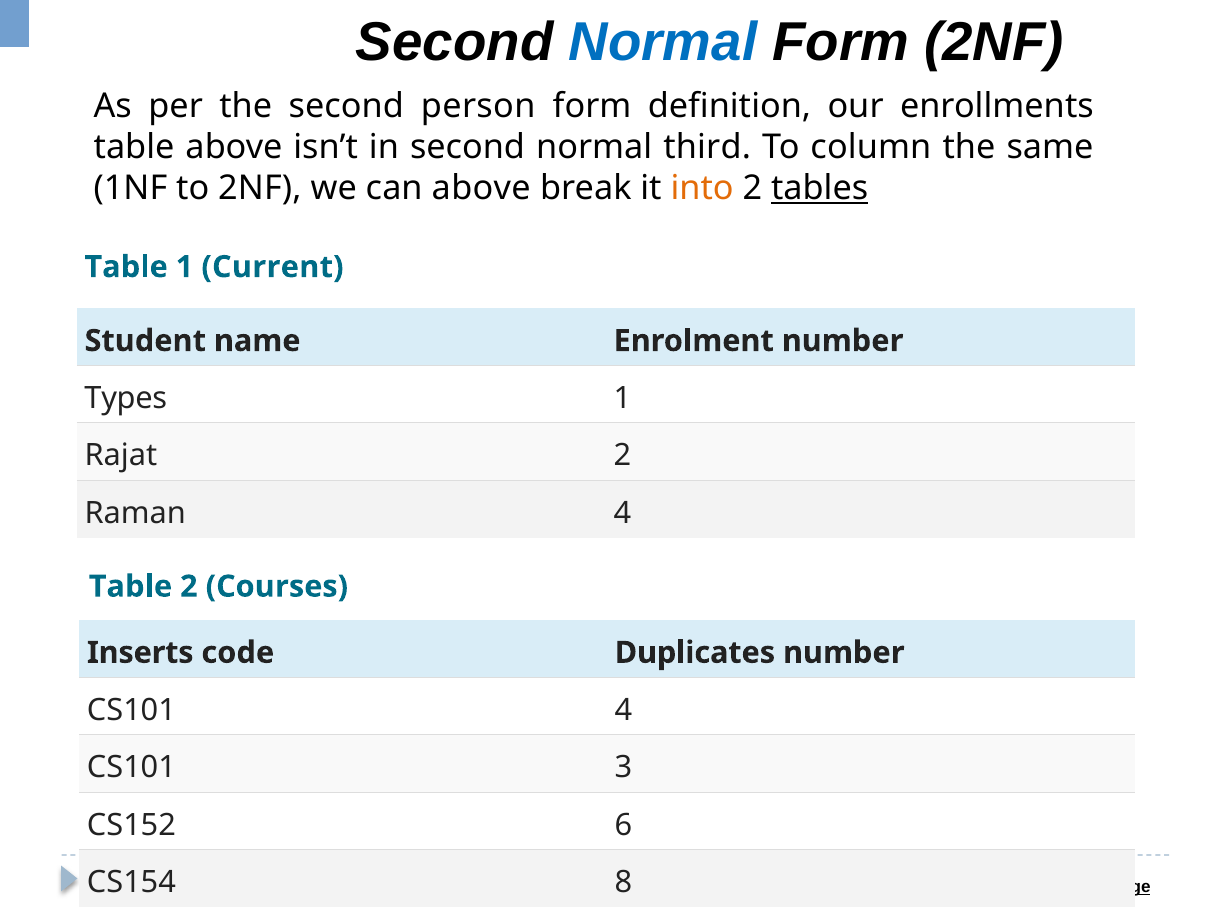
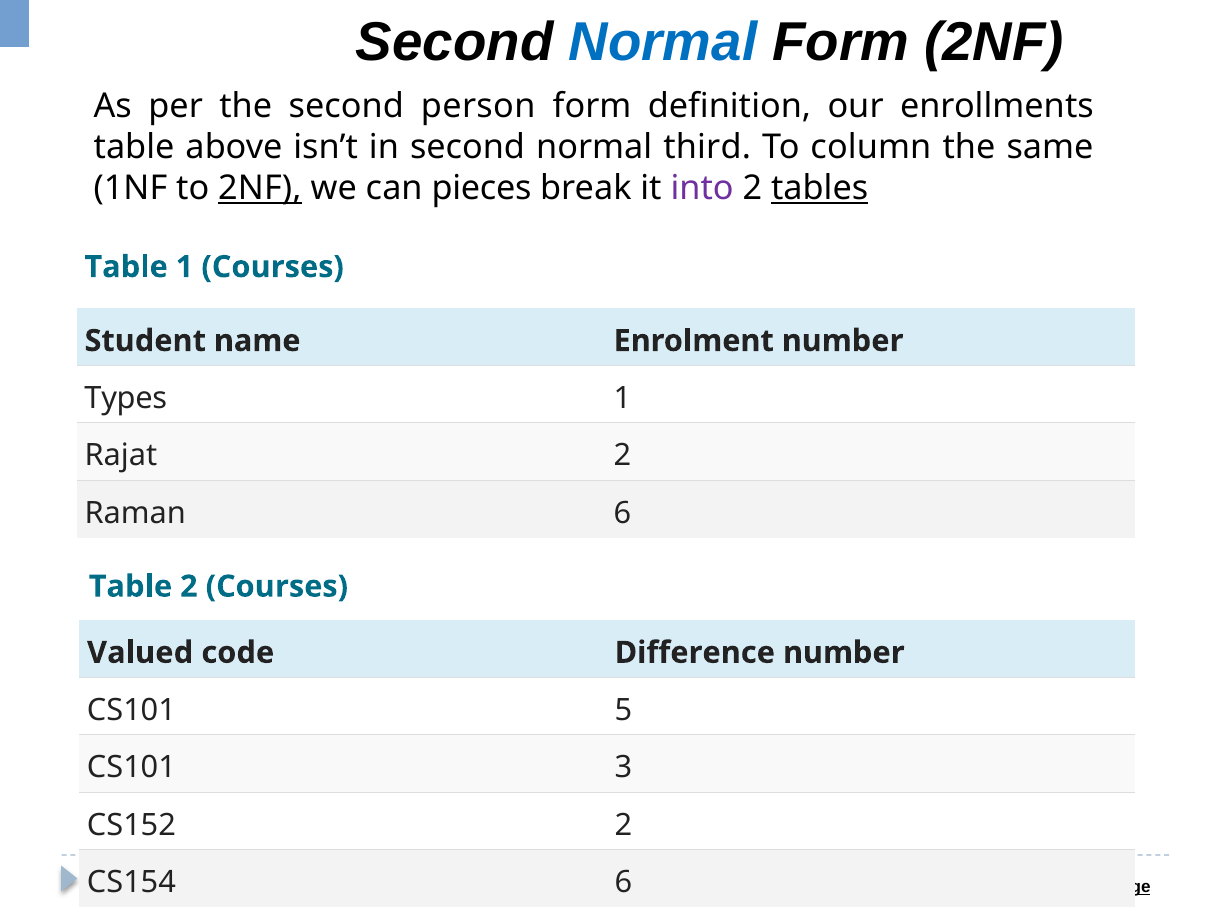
2NF at (260, 188) underline: none -> present
can above: above -> pieces
into colour: orange -> purple
1 Current: Current -> Courses
Raman 4: 4 -> 6
Inserts: Inserts -> Valued
Duplicates: Duplicates -> Difference
CS101 4: 4 -> 5
CS152 6: 6 -> 2
CS154 8: 8 -> 6
